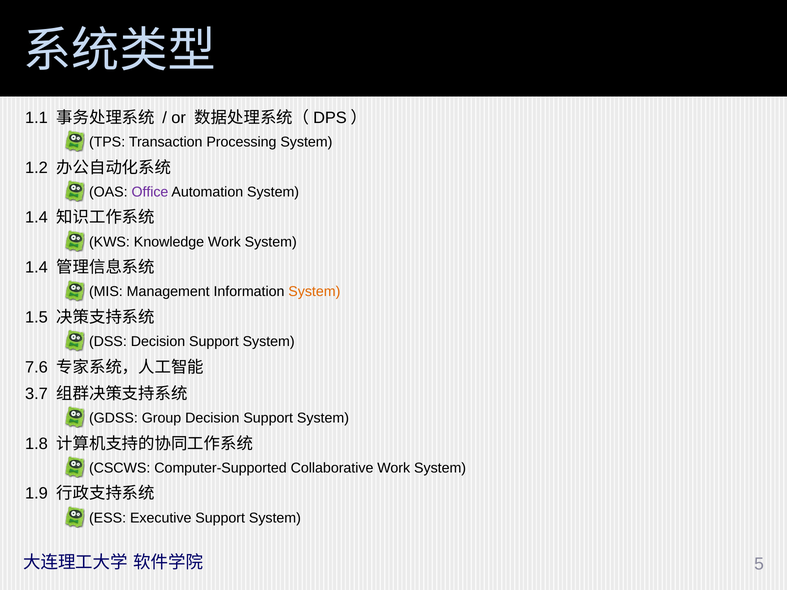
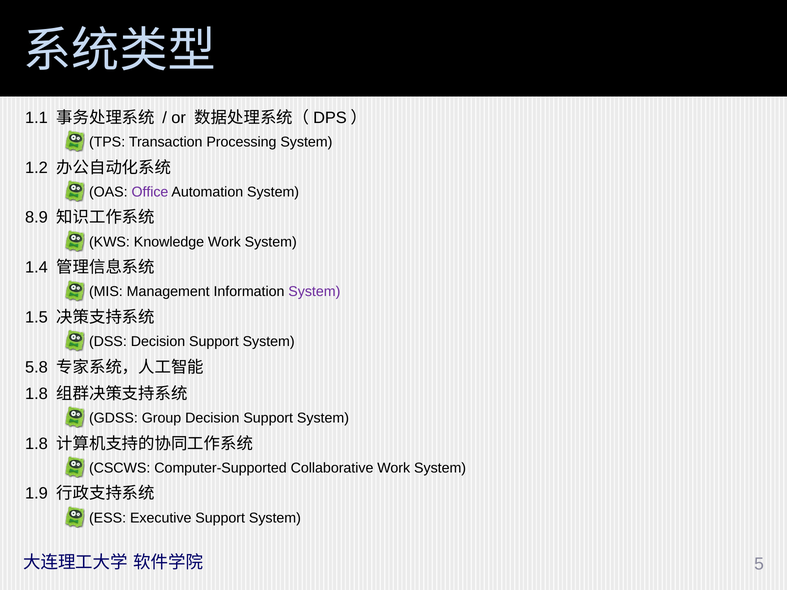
1.4 at (36, 218): 1.4 -> 8.9
System at (314, 292) colour: orange -> purple
7.6: 7.6 -> 5.8
3.7 at (36, 394): 3.7 -> 1.8
